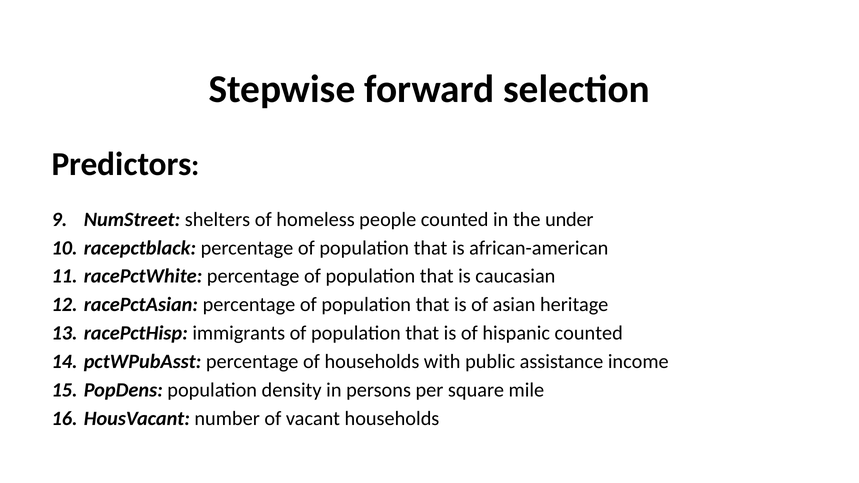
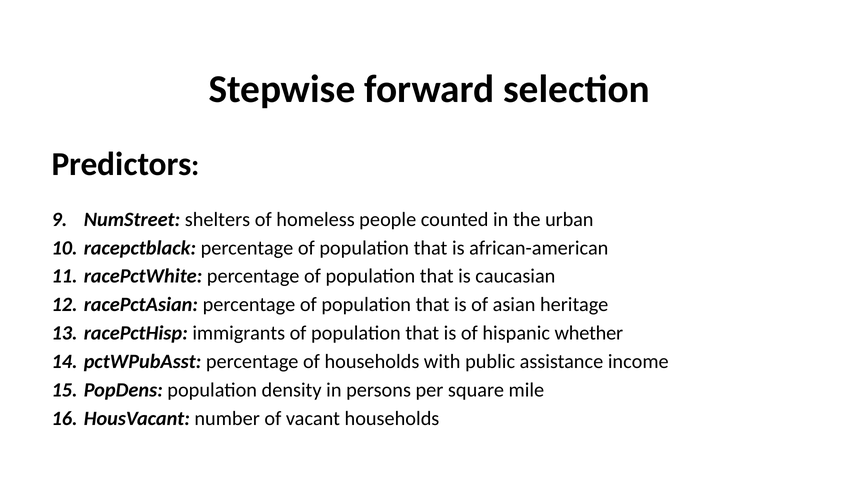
under: under -> urban
hispanic counted: counted -> whether
